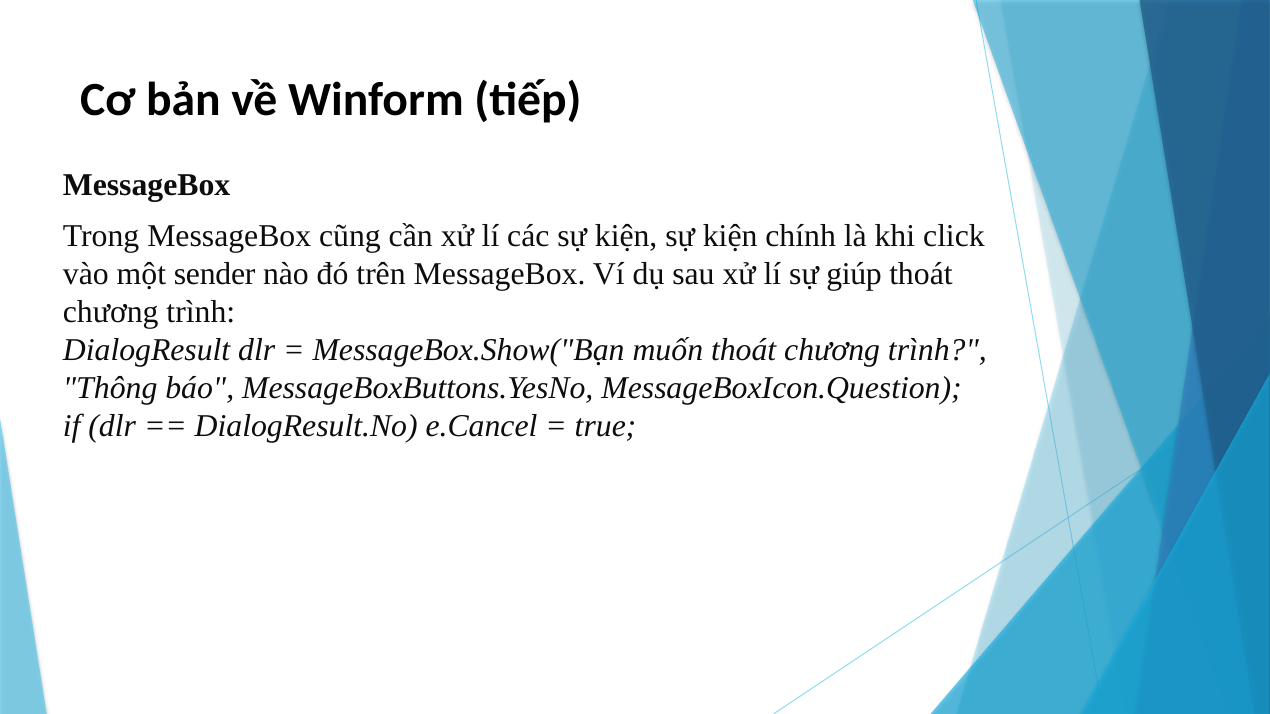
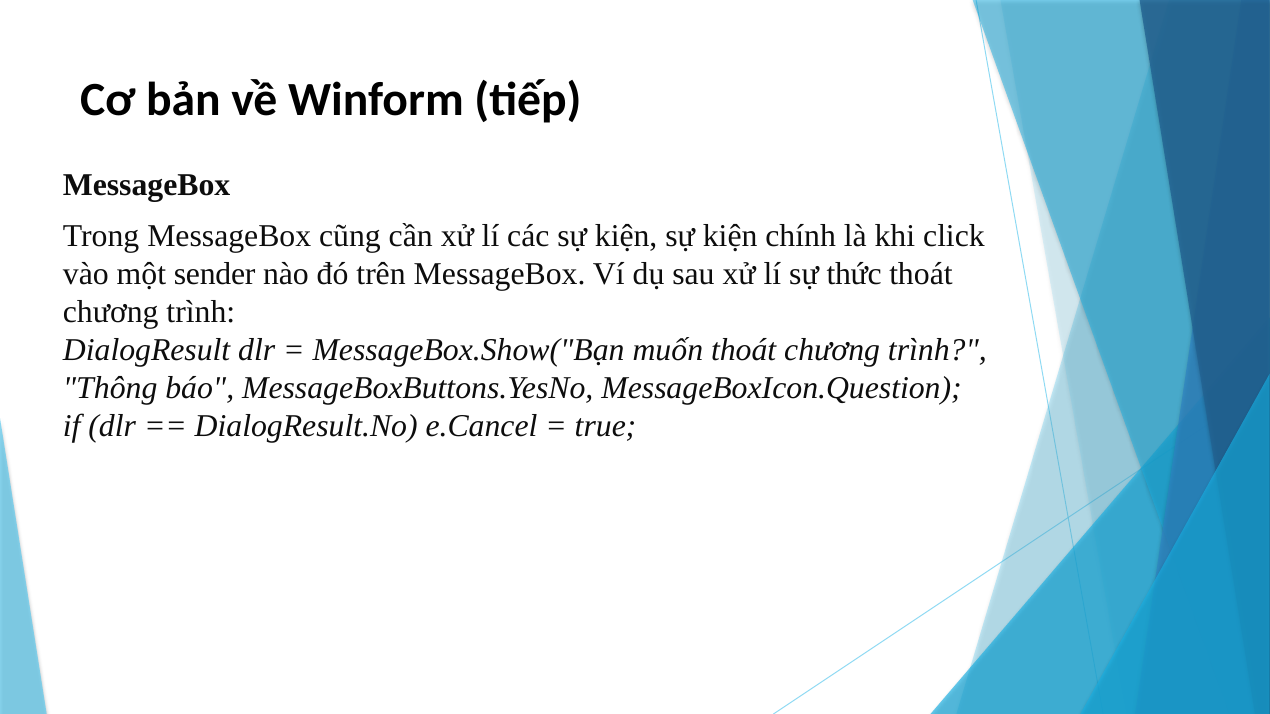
giúp: giúp -> thức
